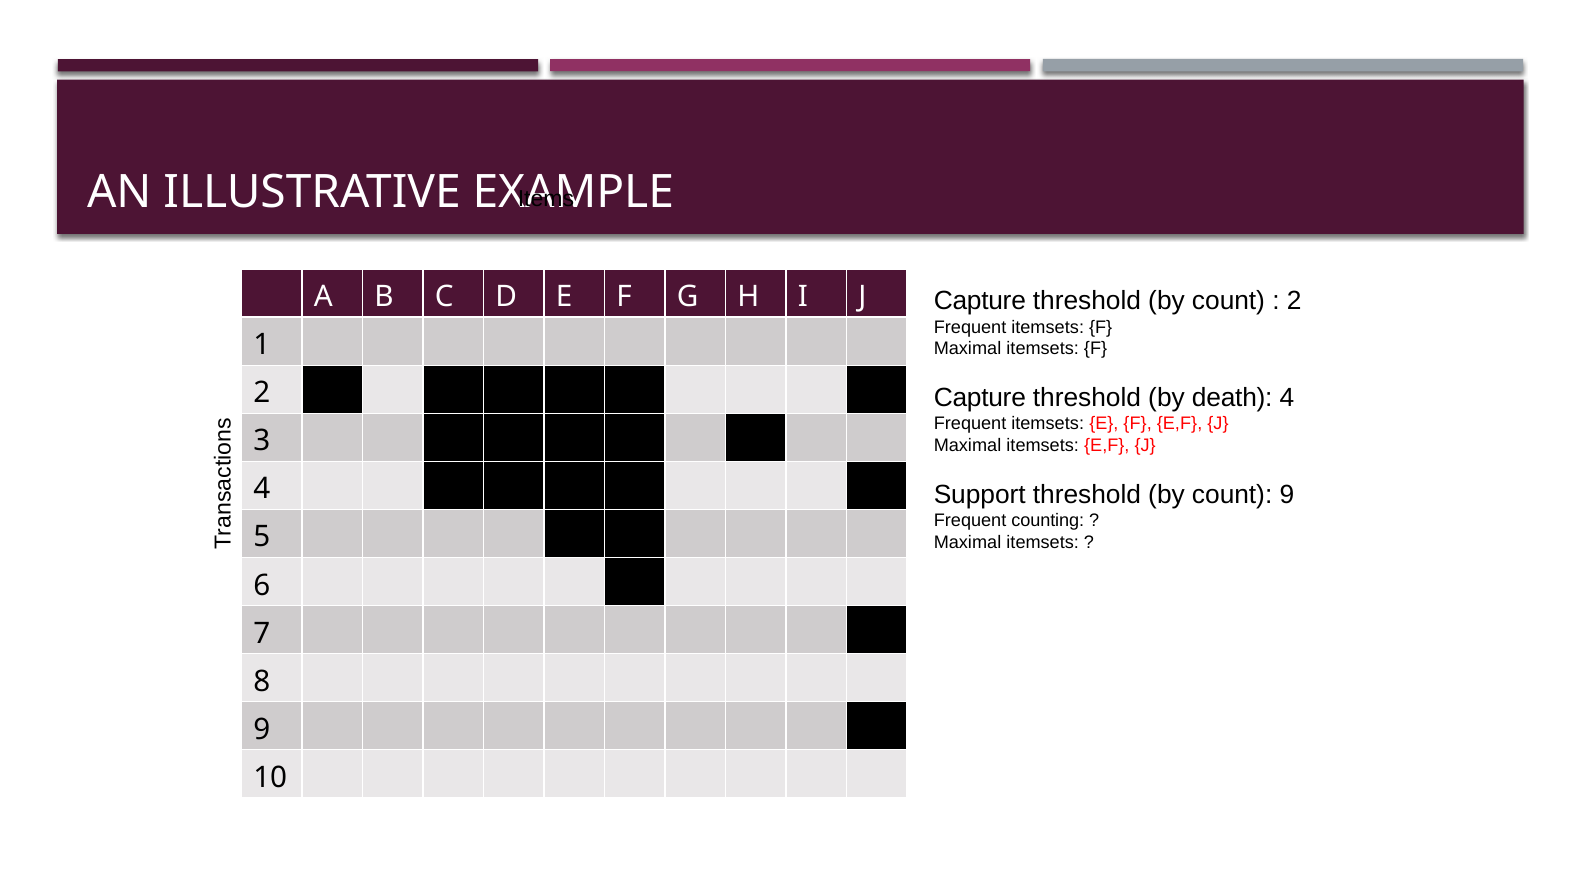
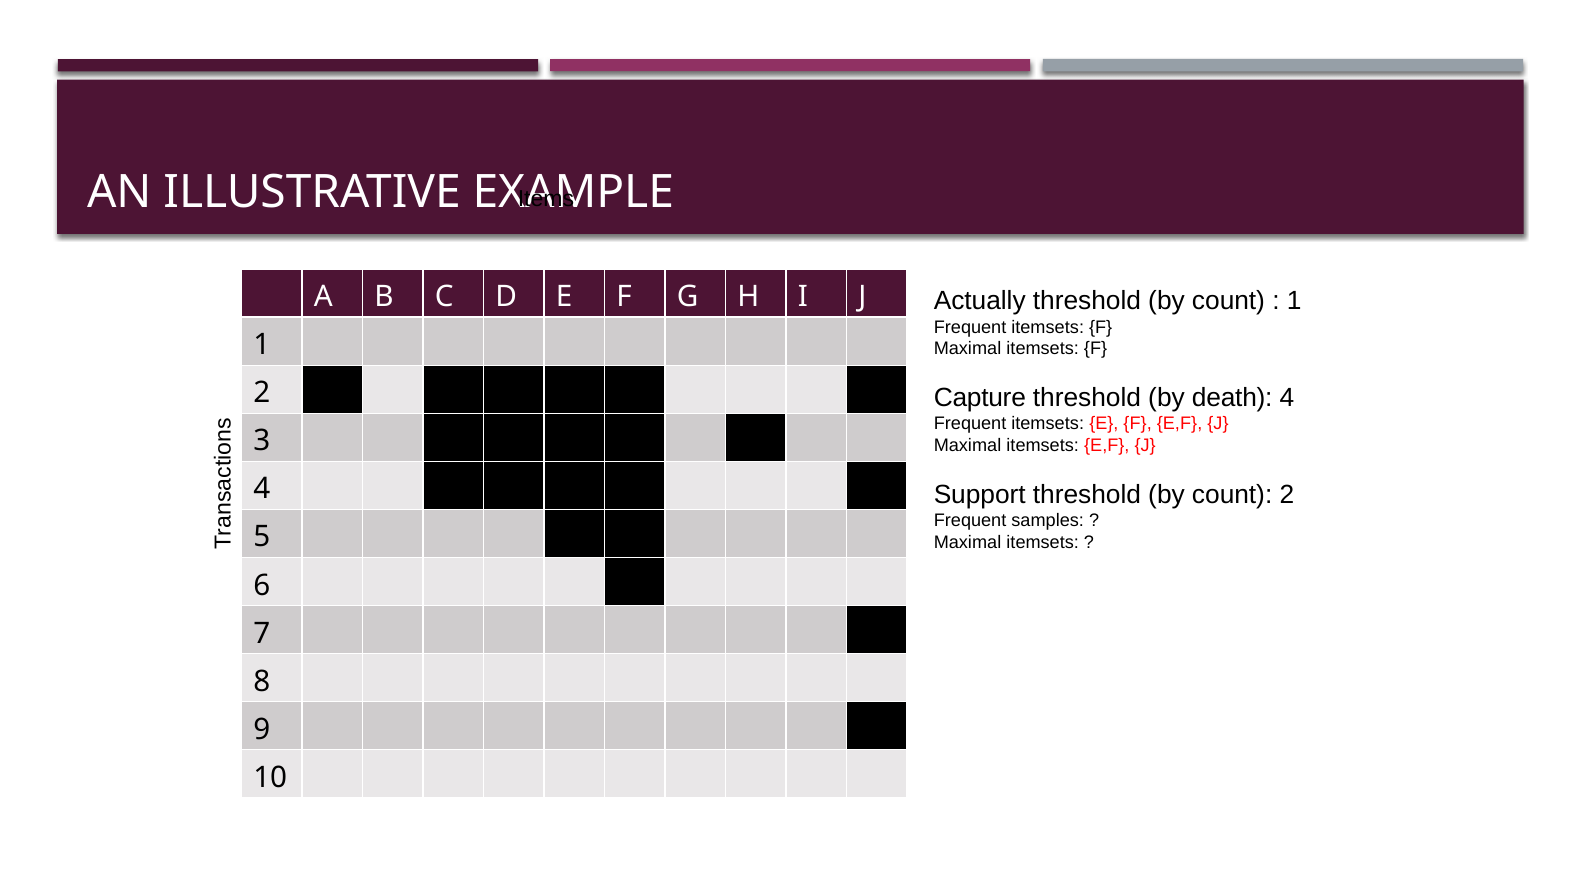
Capture at (980, 301): Capture -> Actually
2 at (1294, 301): 2 -> 1
count 9: 9 -> 2
counting: counting -> samples
